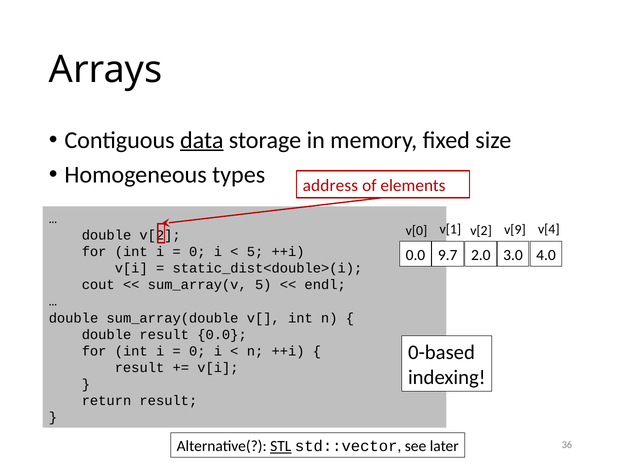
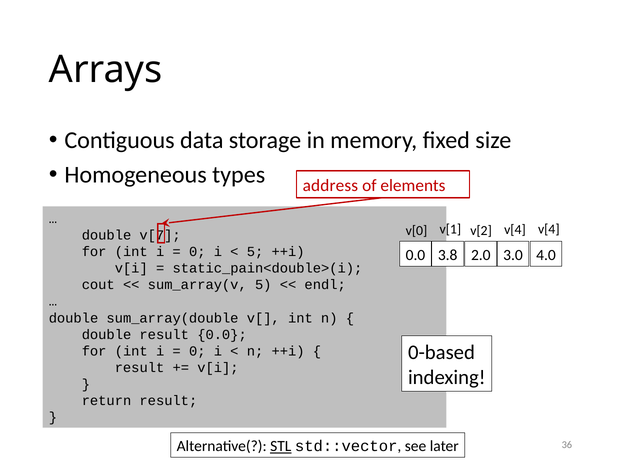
data underline: present -> none
v[2 v[9: v[9 -> v[4
double v[2: v[2 -> v[7
9.7: 9.7 -> 3.8
static_dist<double>(i: static_dist<double>(i -> static_pain<double>(i
